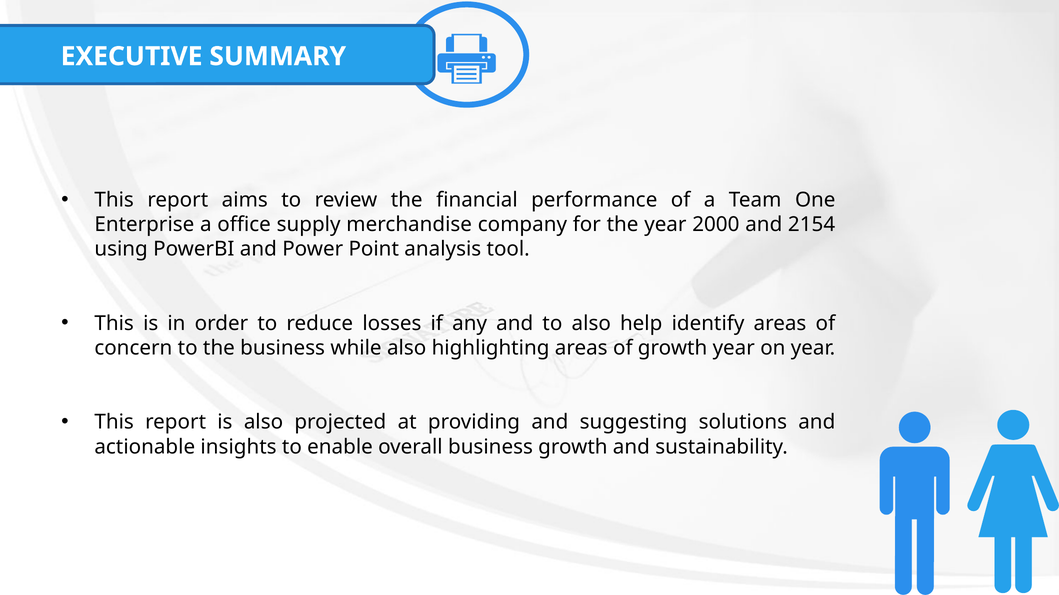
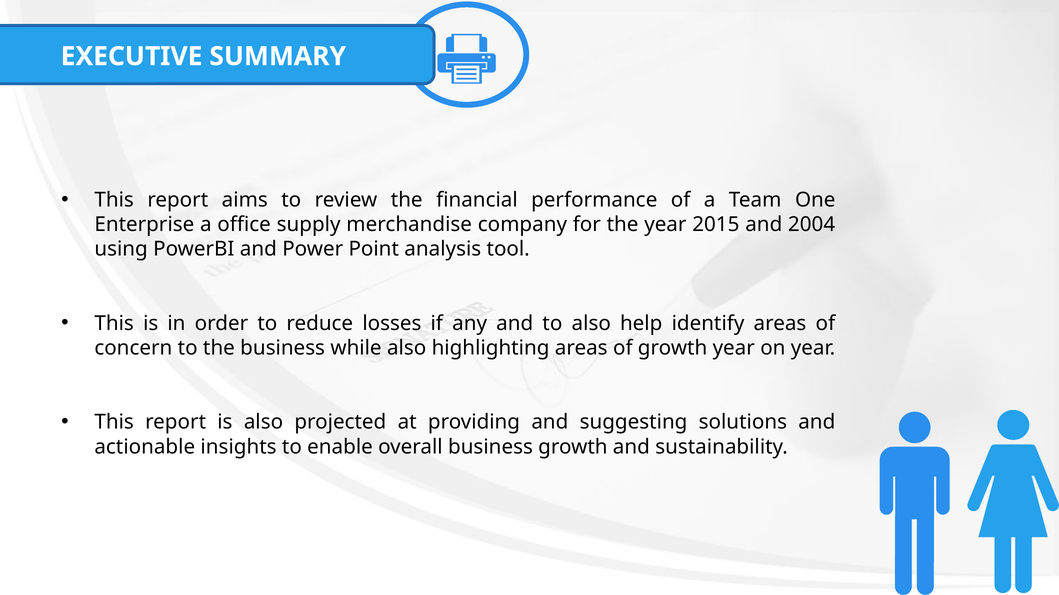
2000: 2000 -> 2015
2154: 2154 -> 2004
